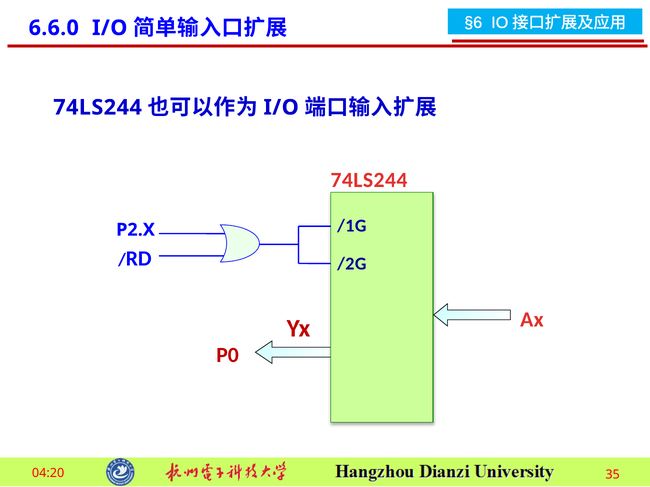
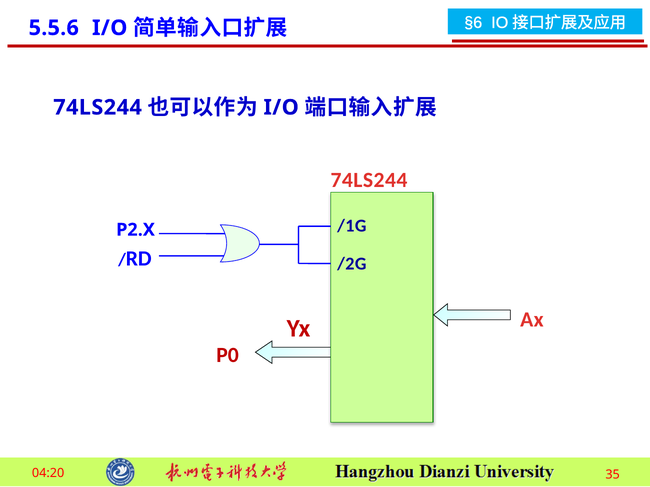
6.6.0: 6.6.0 -> 5.5.6
